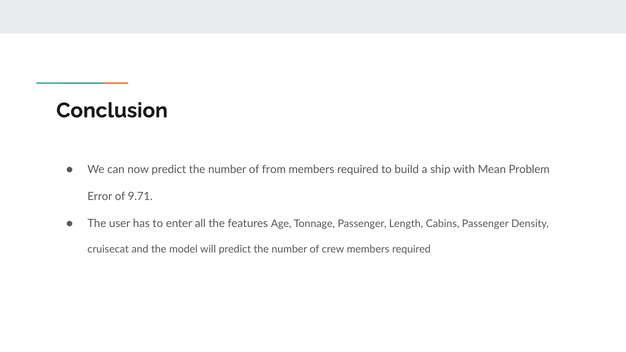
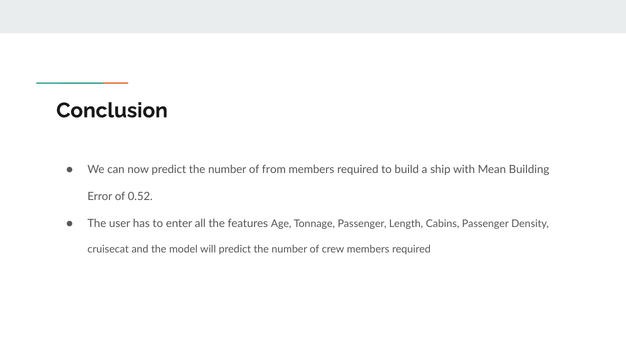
Problem: Problem -> Building
9.71: 9.71 -> 0.52
